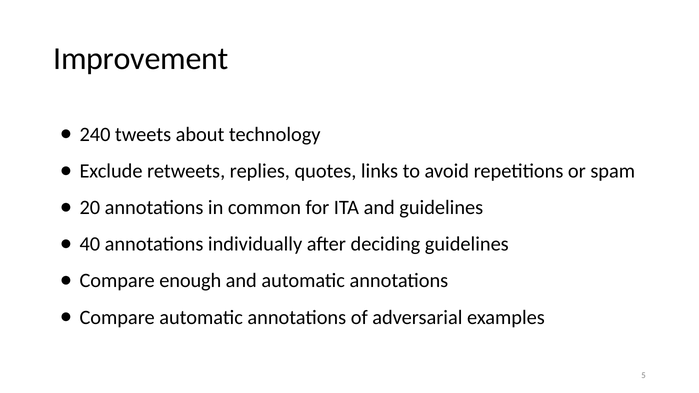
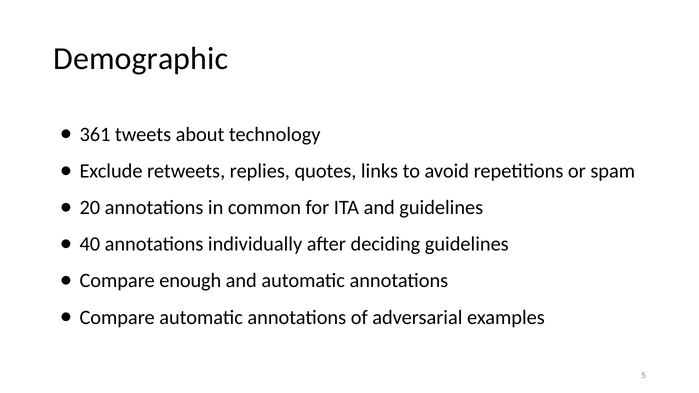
Improvement: Improvement -> Demographic
240: 240 -> 361
